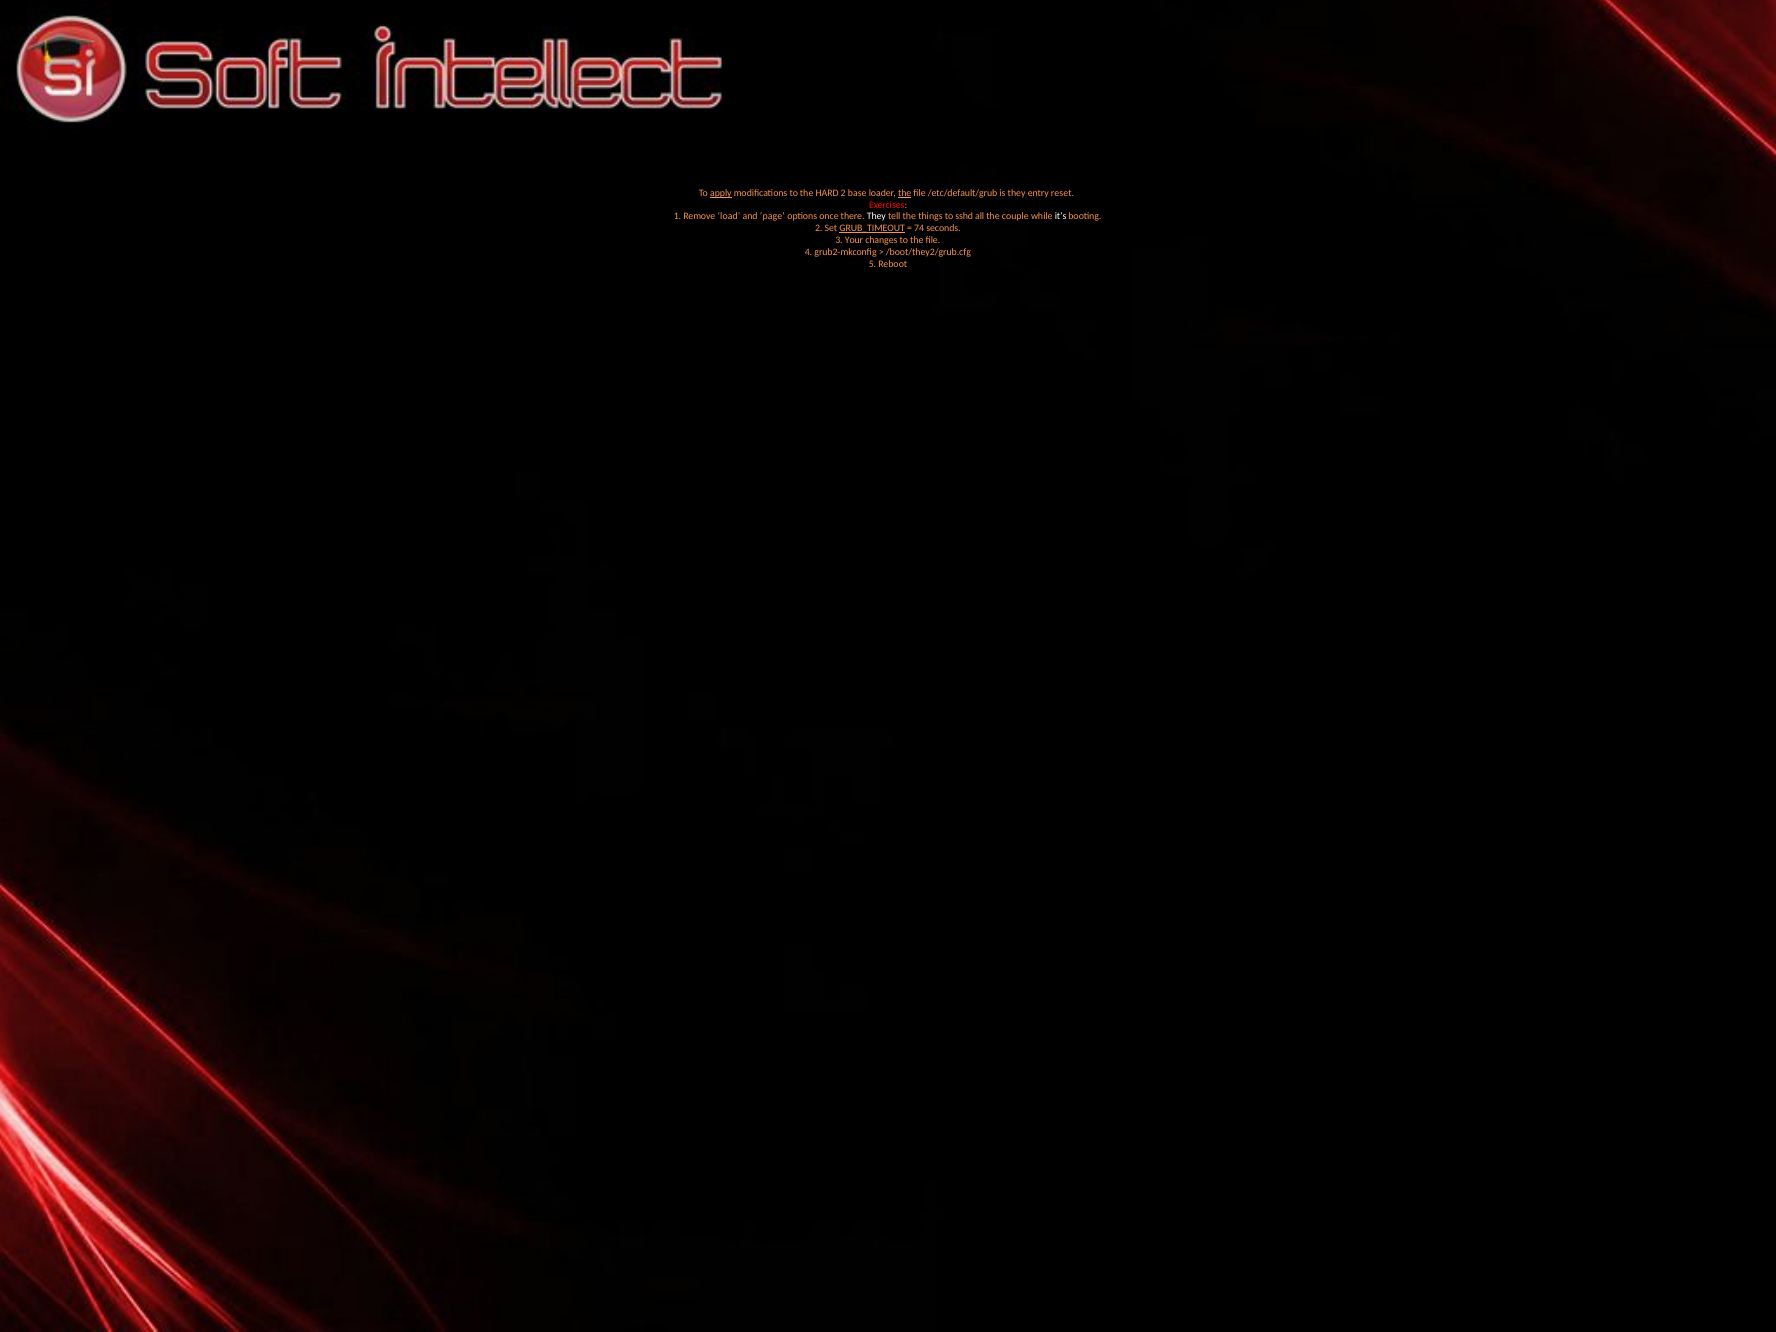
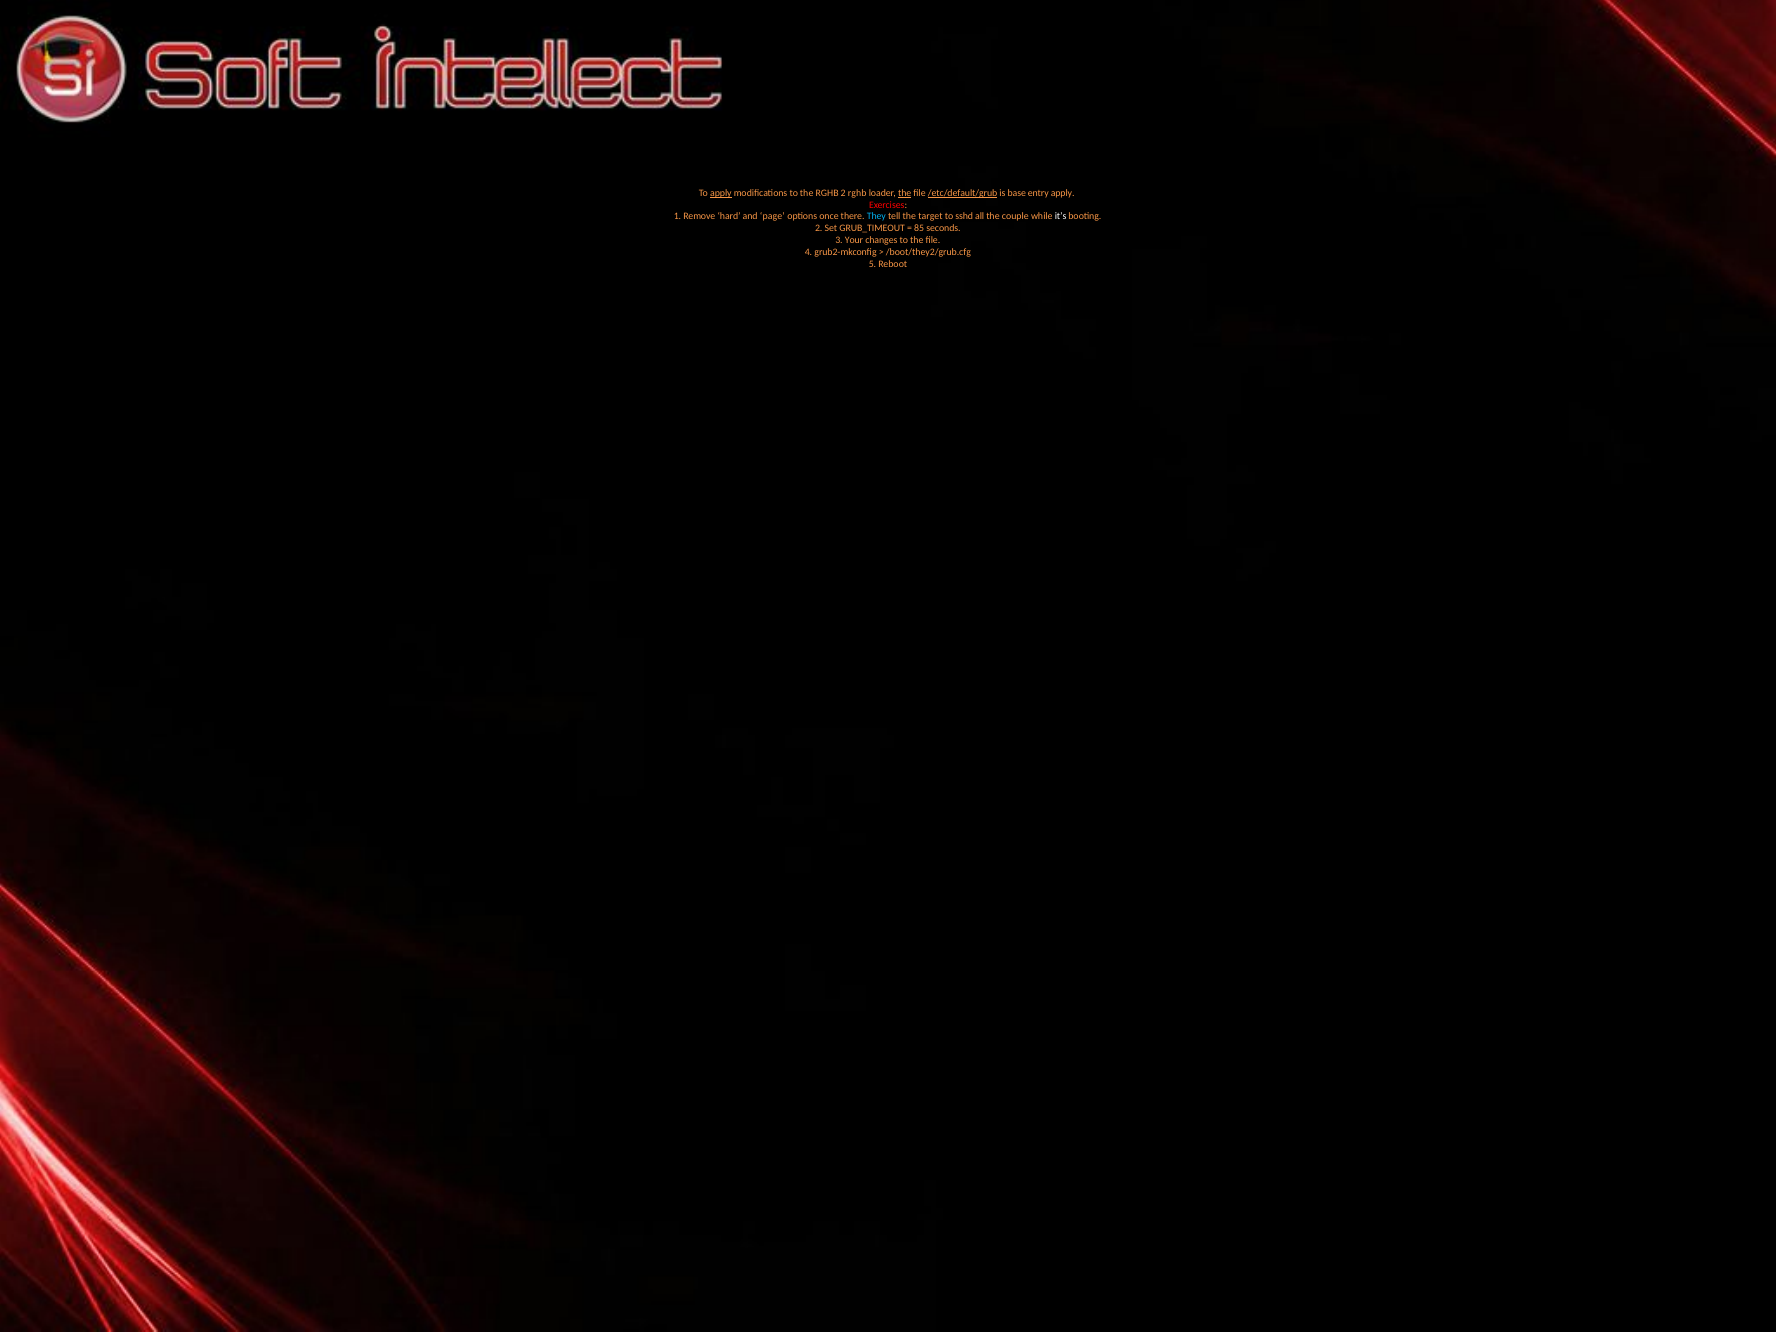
the HARD: HARD -> RGHB
2 base: base -> rghb
/etc/default/grub underline: none -> present
is they: they -> base
entry reset: reset -> apply
load: load -> hard
They at (876, 217) colour: white -> light blue
things: things -> target
GRUB_TIMEOUT underline: present -> none
74: 74 -> 85
